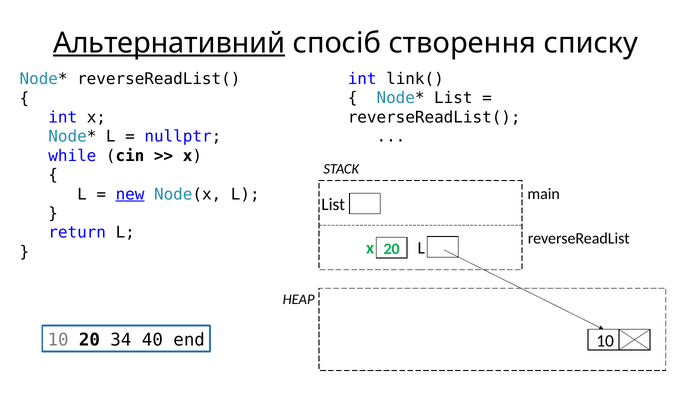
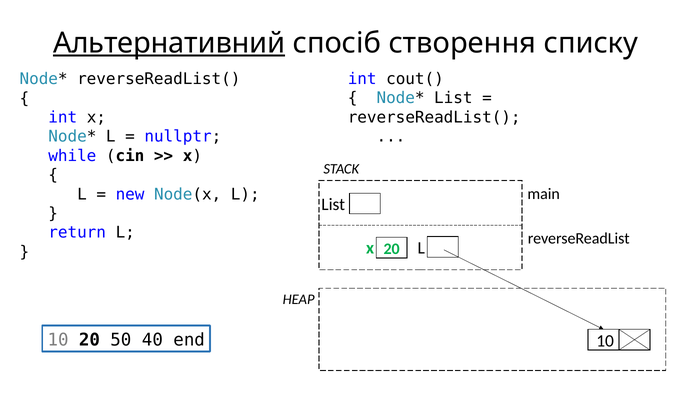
link(: link( -> cout(
new underline: present -> none
34: 34 -> 50
